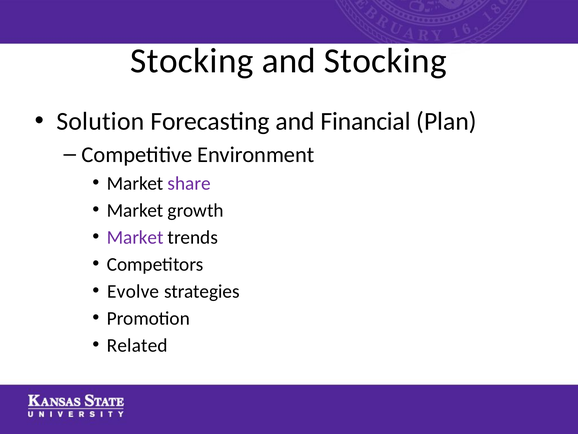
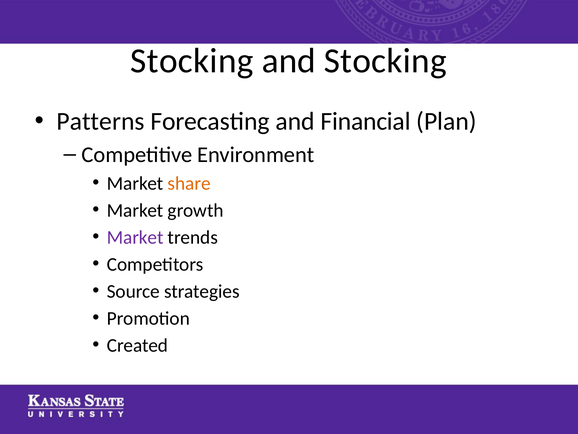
Solution: Solution -> Patterns
share colour: purple -> orange
Evolve: Evolve -> Source
Related: Related -> Created
